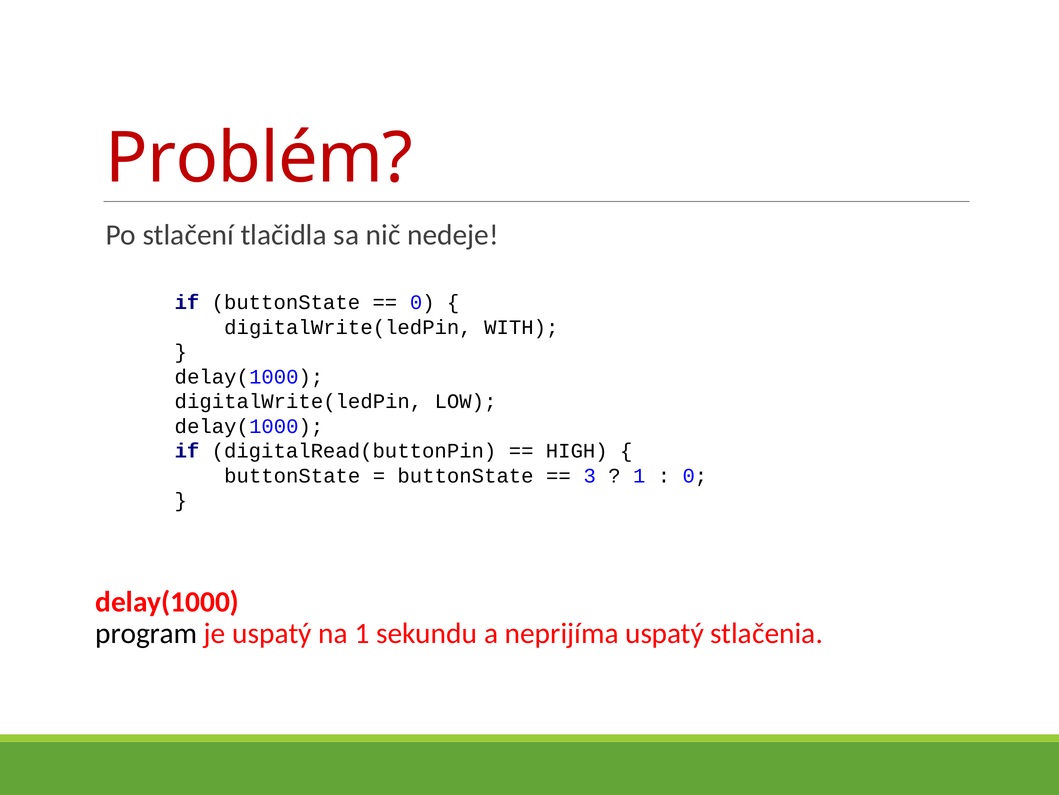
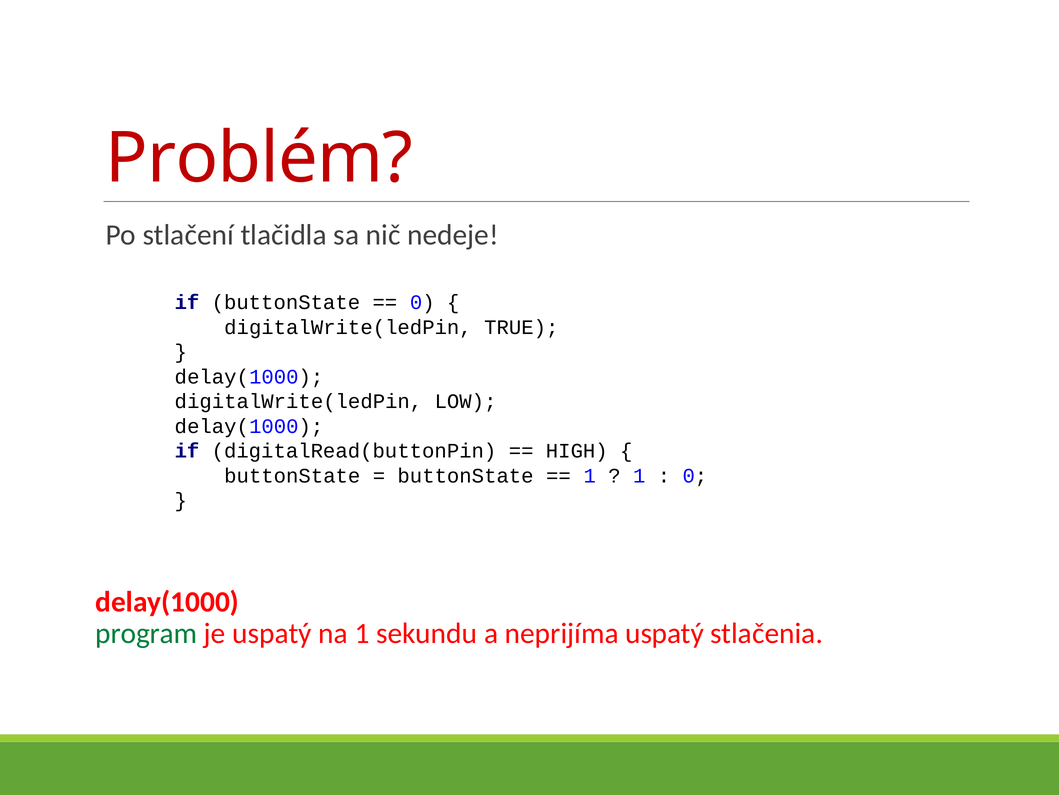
WITH: WITH -> TRUE
3 at (590, 475): 3 -> 1
program colour: black -> green
